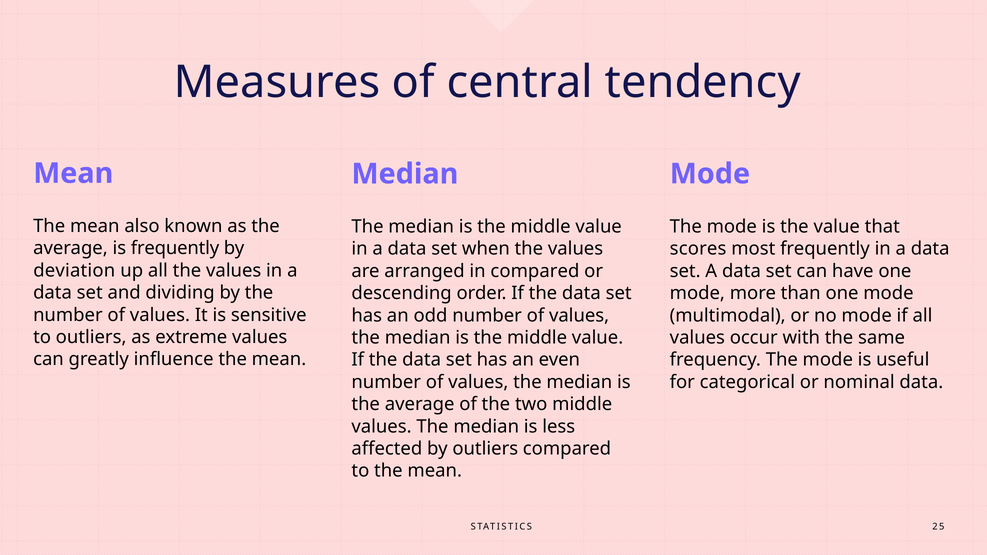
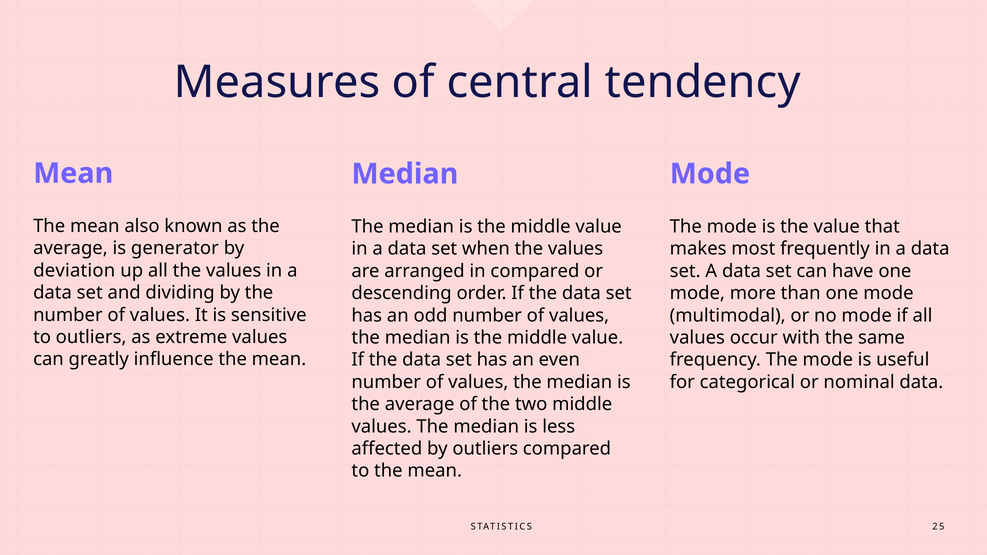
is frequently: frequently -> generator
scores: scores -> makes
